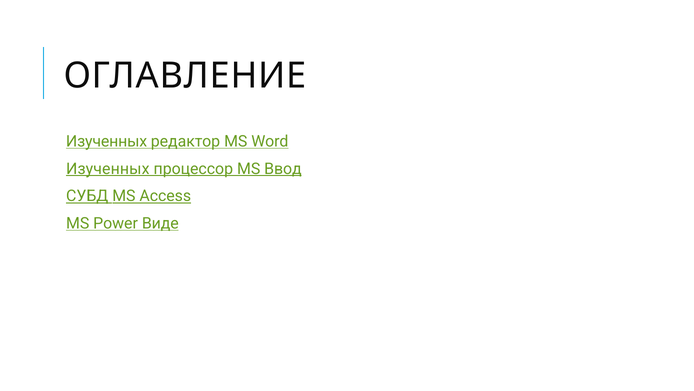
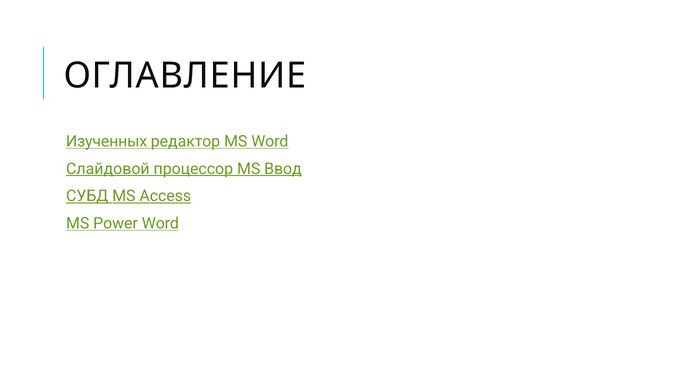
Изученных at (108, 169): Изученных -> Слайдовой
Power Виде: Виде -> Word
